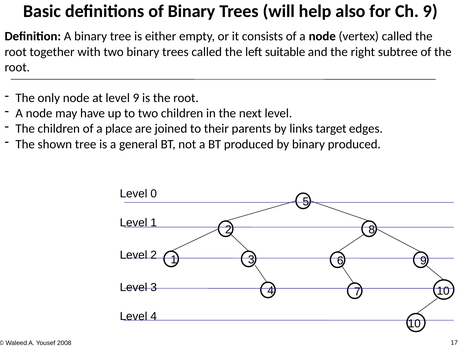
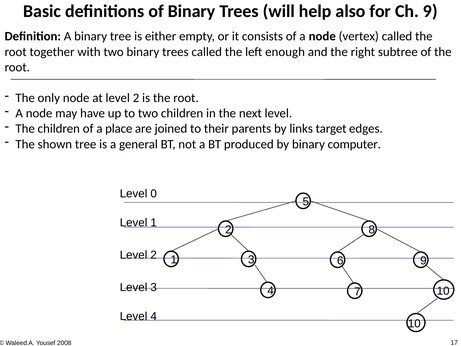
suitable: suitable -> enough
at level 9: 9 -> 2
binary produced: produced -> computer
